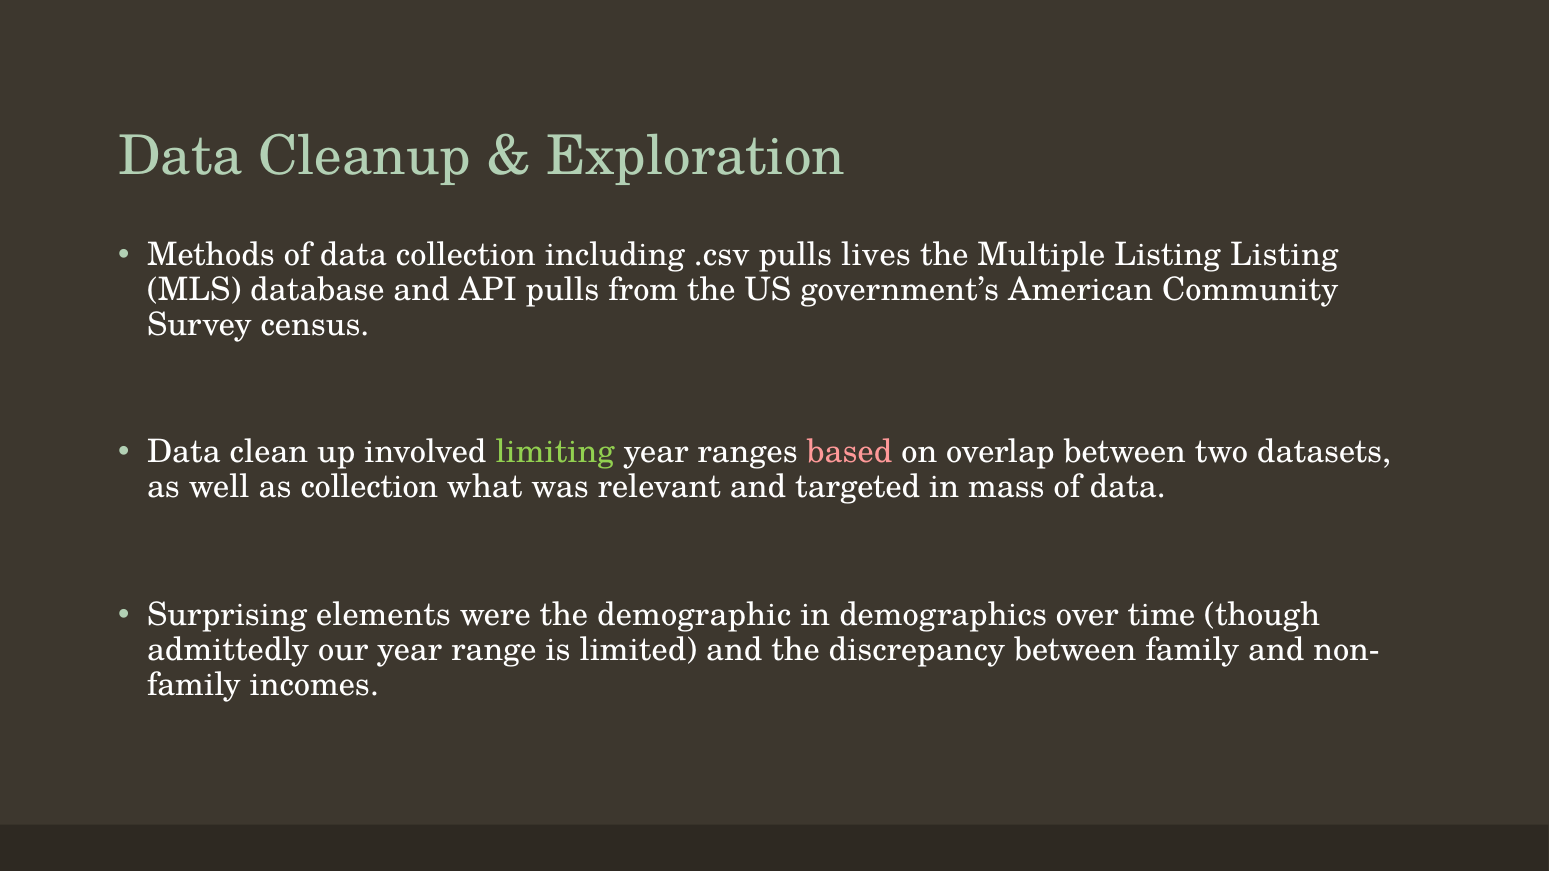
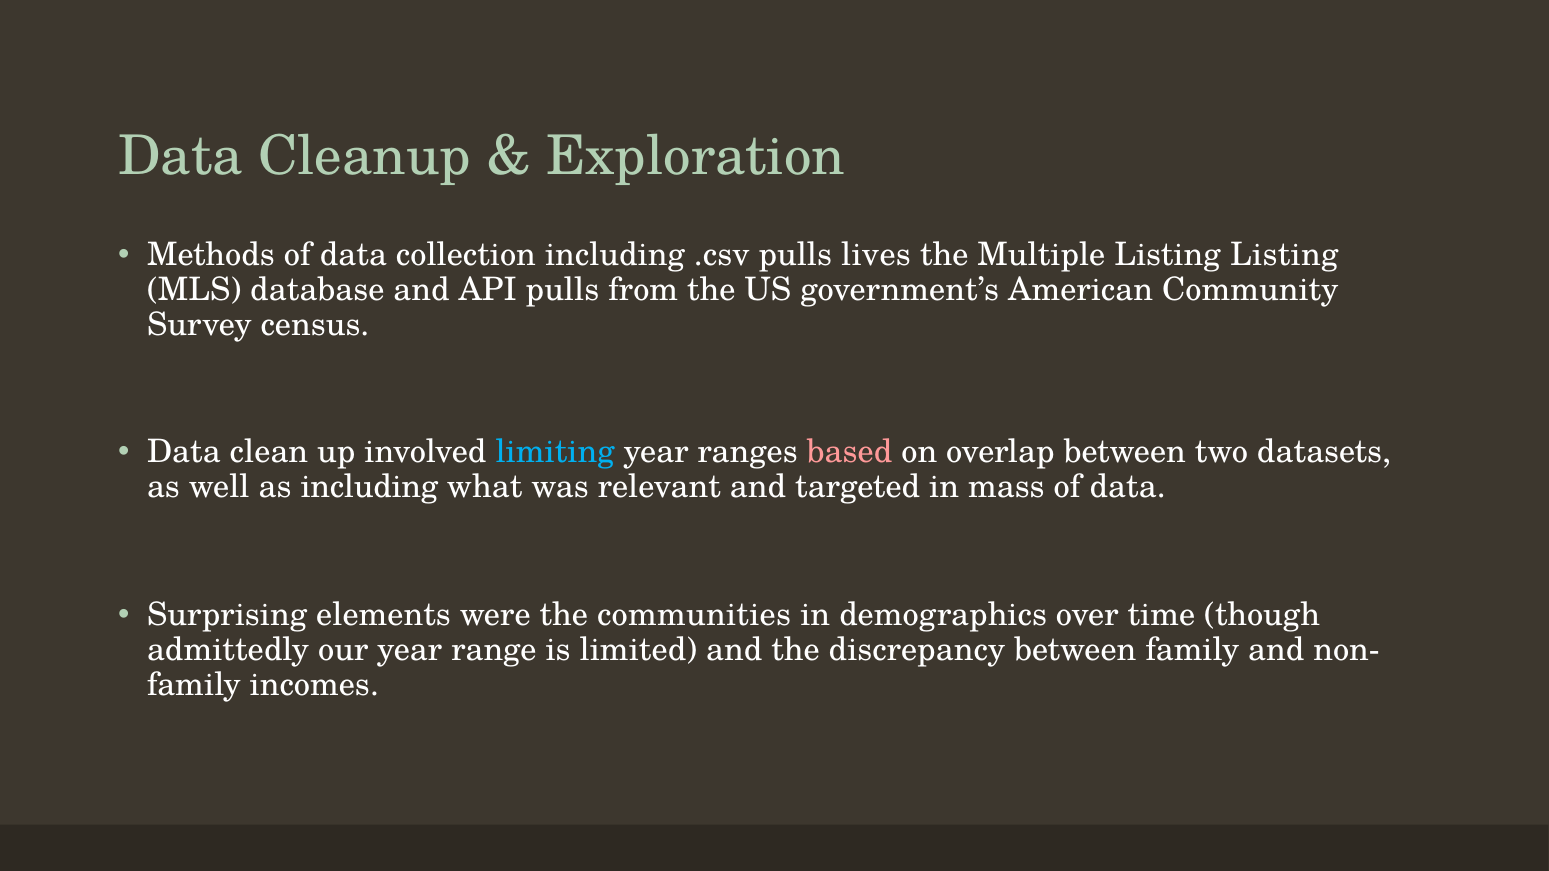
limiting colour: light green -> light blue
as collection: collection -> including
demographic: demographic -> communities
